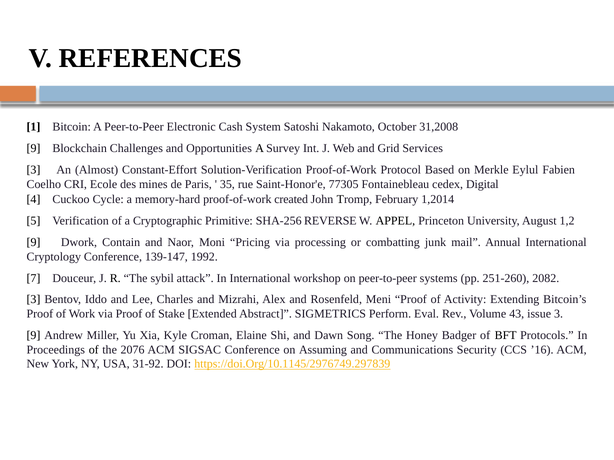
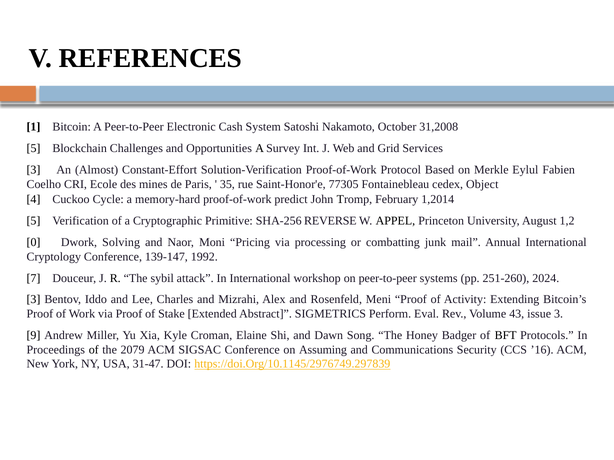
9 at (34, 149): 9 -> 5
Digital: Digital -> Object
created: created -> predict
9 at (34, 243): 9 -> 0
Contain: Contain -> Solving
2082: 2082 -> 2024
2076: 2076 -> 2079
31-92: 31-92 -> 31-47
